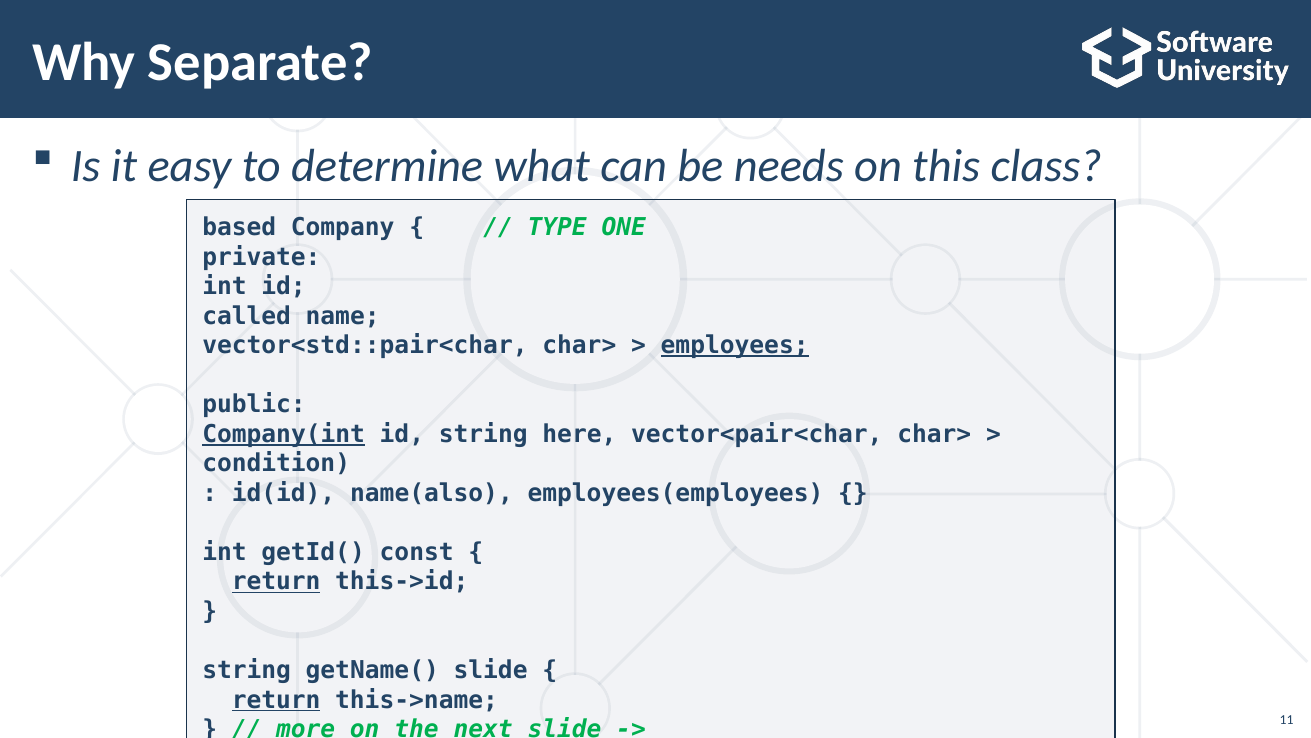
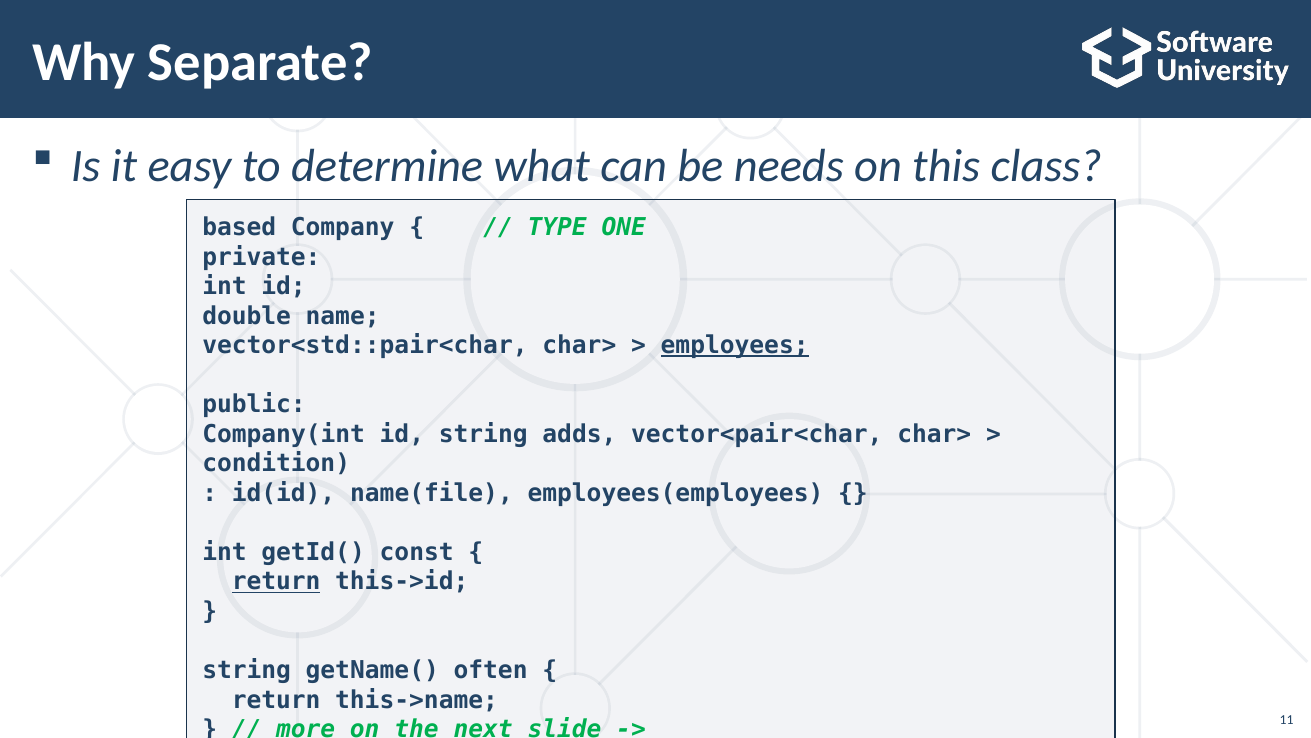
called: called -> double
Company(int underline: present -> none
here: here -> adds
name(also: name(also -> name(file
getName( slide: slide -> often
return at (276, 699) underline: present -> none
